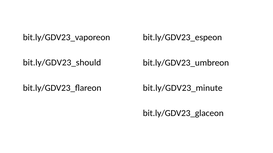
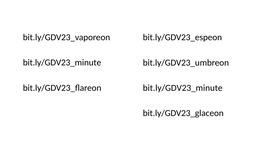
bit.ly/GDV23_should at (62, 63): bit.ly/GDV23_should -> bit.ly/GDV23_minute
